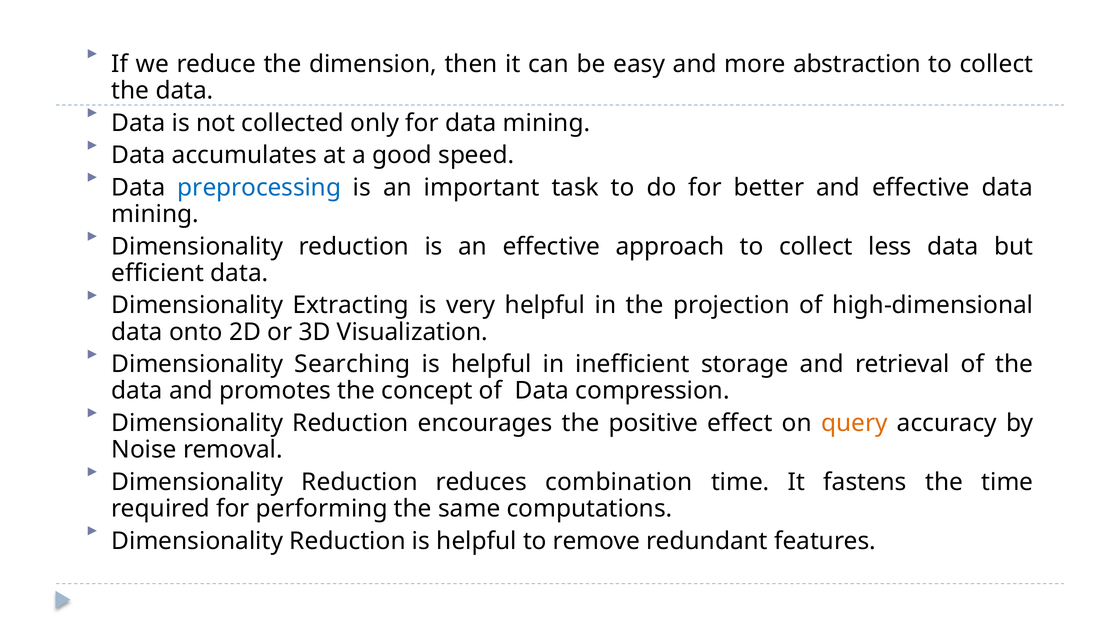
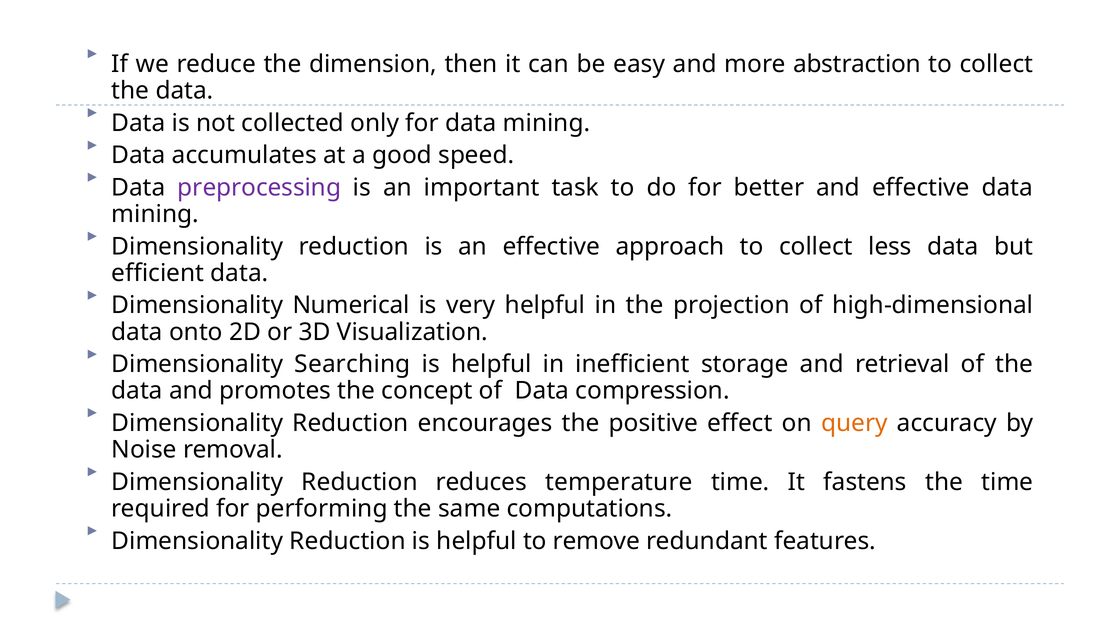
preprocessing colour: blue -> purple
Extracting: Extracting -> Numerical
combination: combination -> temperature
